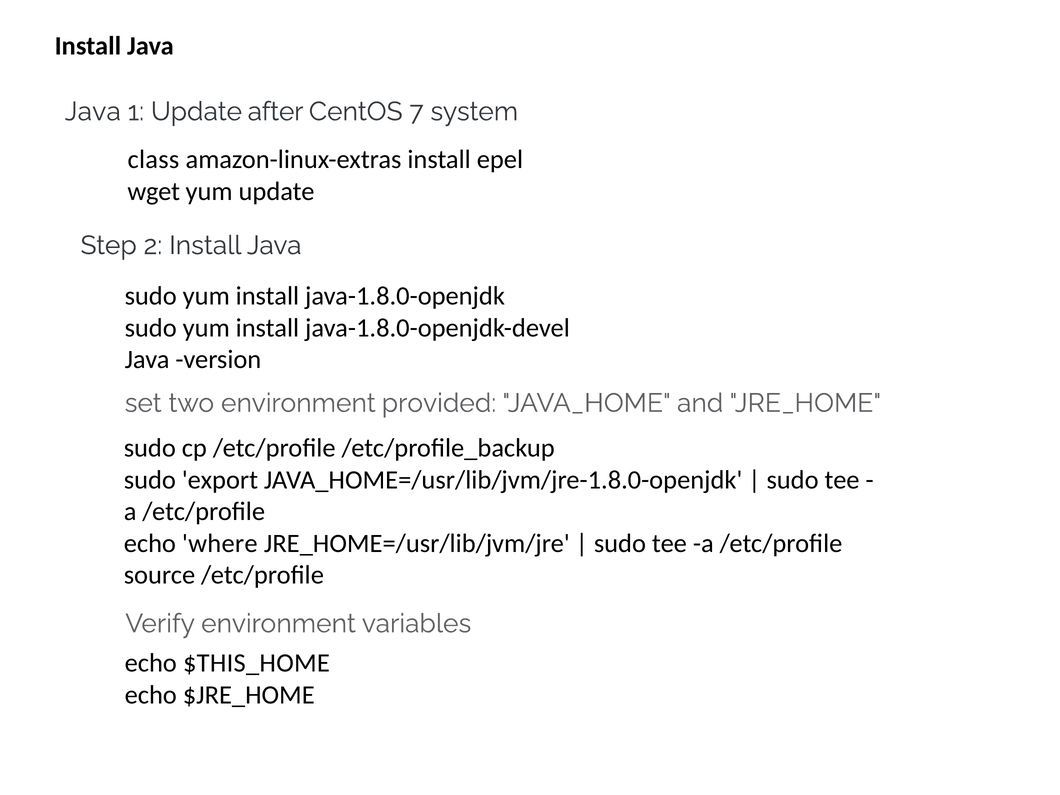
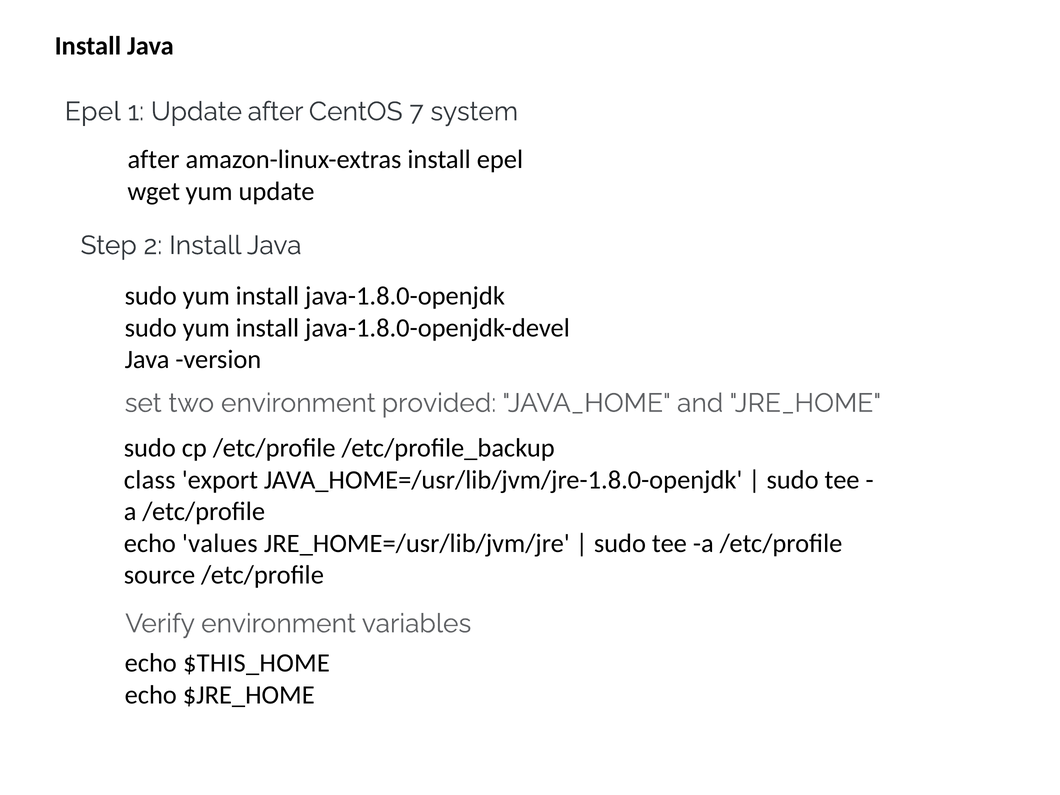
Java at (93, 112): Java -> Epel
class at (153, 160): class -> after
sudo at (150, 480): sudo -> class
where: where -> values
